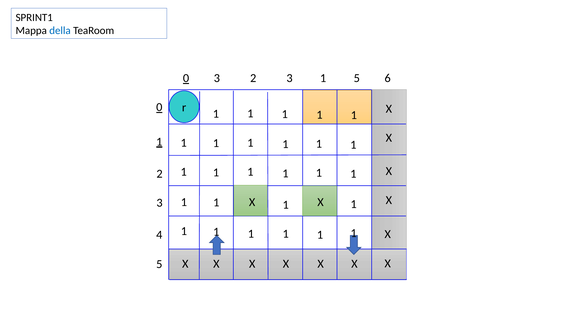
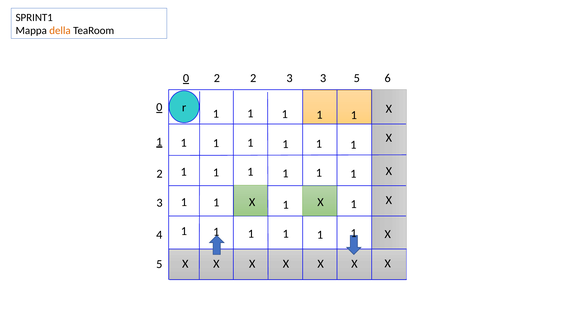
della colour: blue -> orange
0 3: 3 -> 2
1 at (323, 78): 1 -> 3
